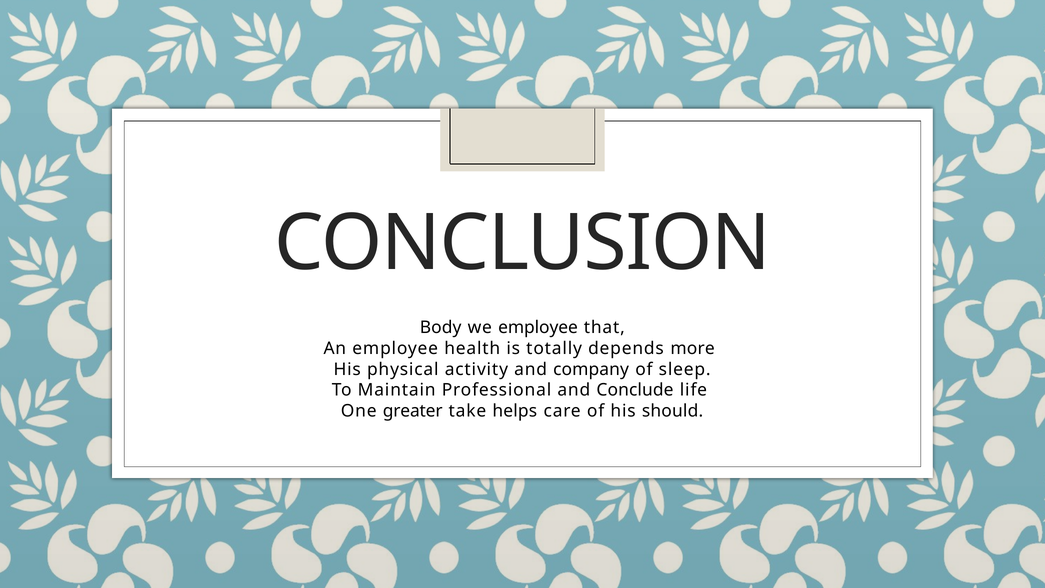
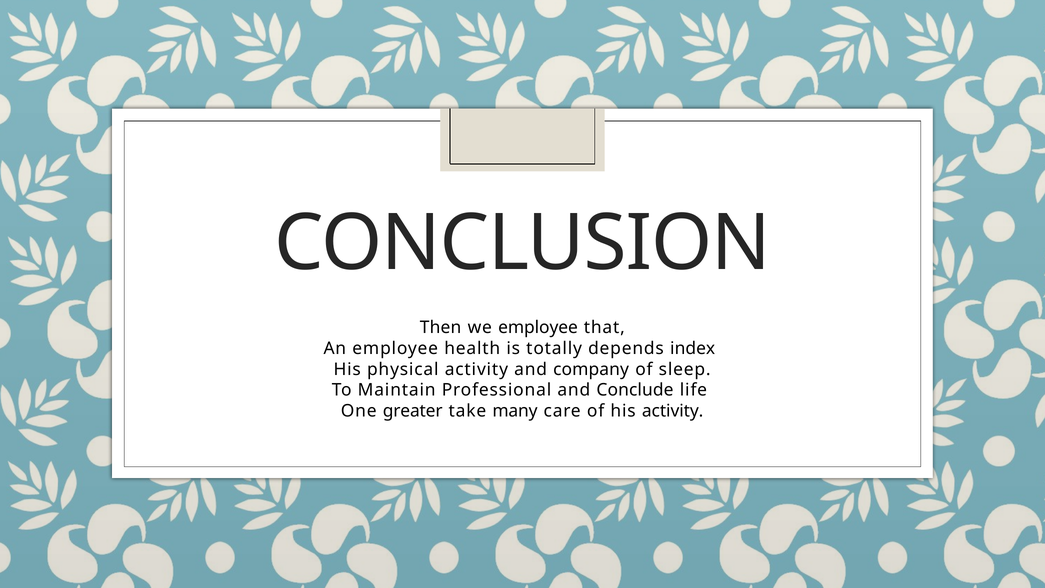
Body: Body -> Then
more: more -> index
helps: helps -> many
his should: should -> activity
